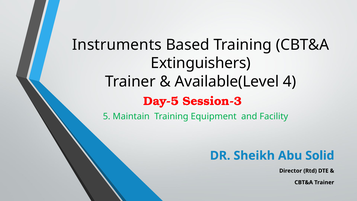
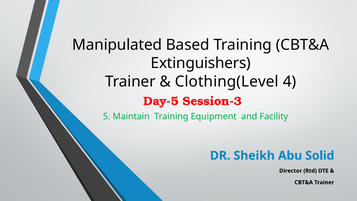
Instruments: Instruments -> Manipulated
Available(Level: Available(Level -> Clothing(Level
